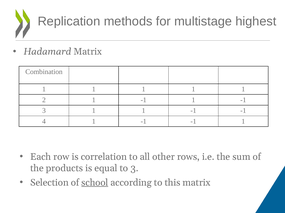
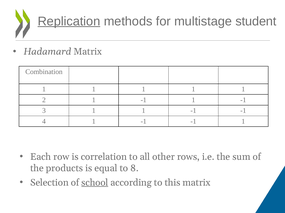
Replication underline: none -> present
highest: highest -> student
to 3: 3 -> 8
